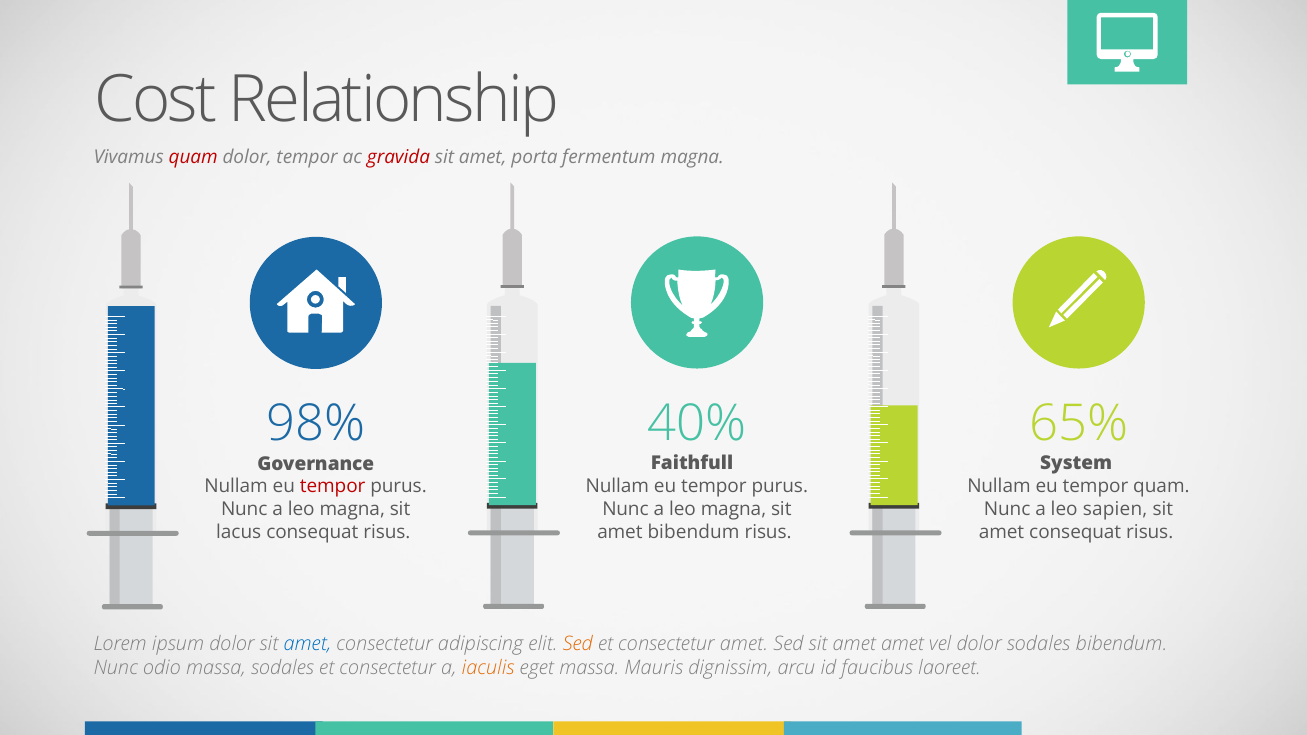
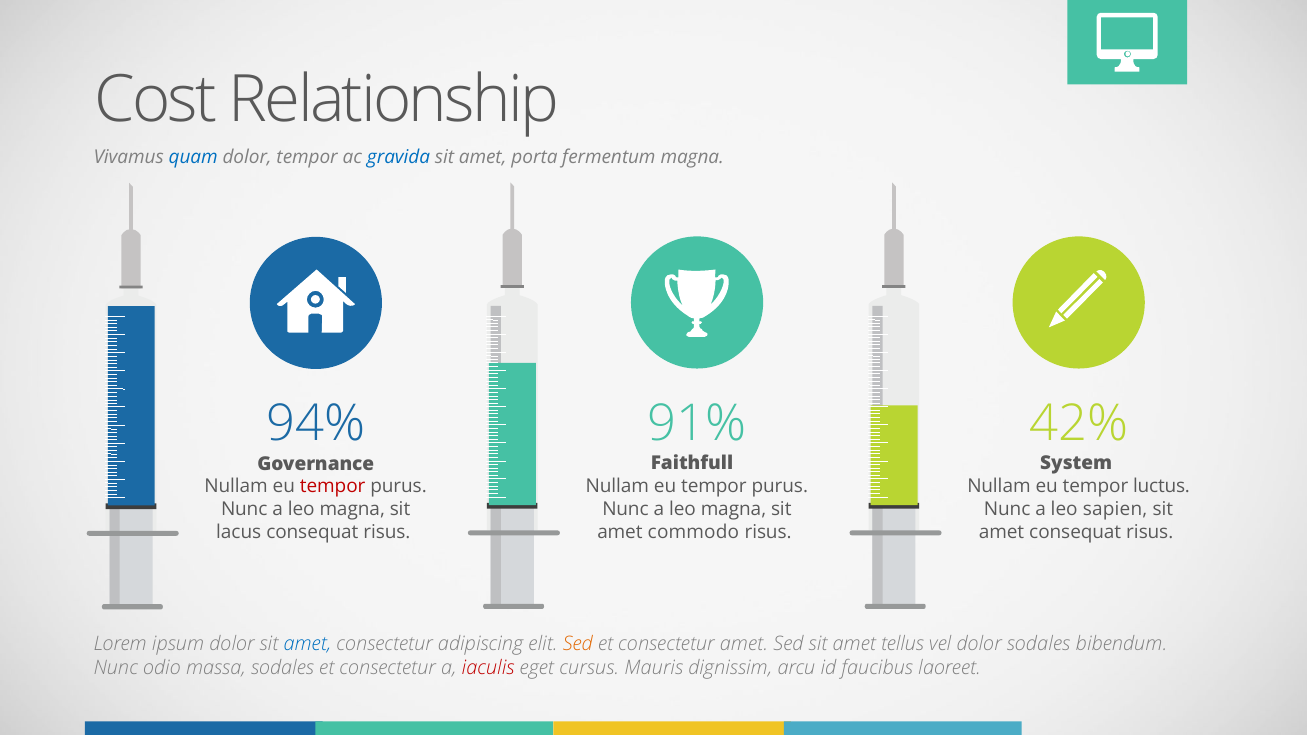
quam at (193, 157) colour: red -> blue
gravida colour: red -> blue
40%: 40% -> 91%
65%: 65% -> 42%
98%: 98% -> 94%
tempor quam: quam -> luctus
amet bibendum: bibendum -> commodo
amet amet: amet -> tellus
iaculis colour: orange -> red
eget massa: massa -> cursus
